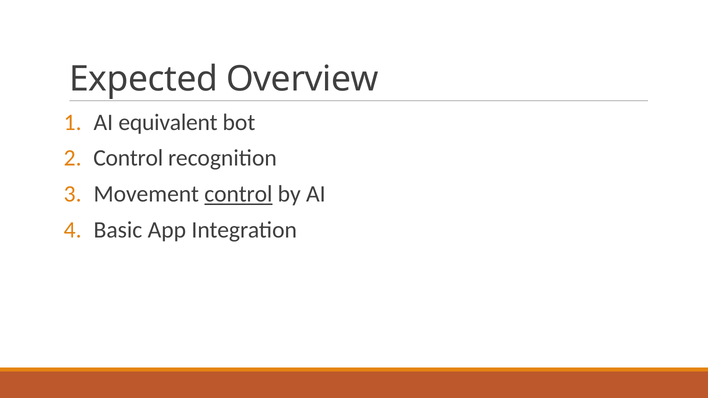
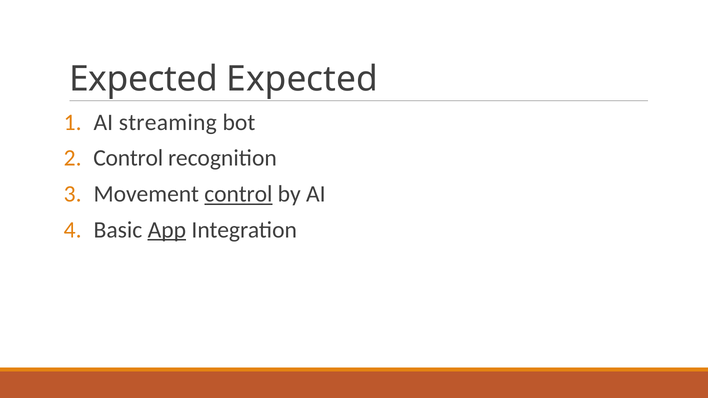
Expected Overview: Overview -> Expected
equivalent: equivalent -> streaming
App underline: none -> present
